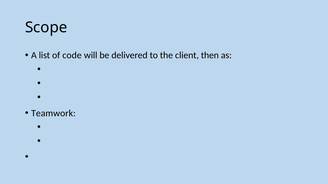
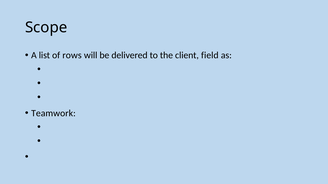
code: code -> rows
then: then -> field
